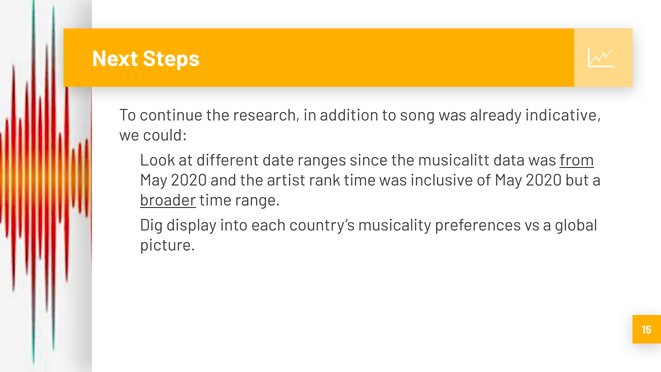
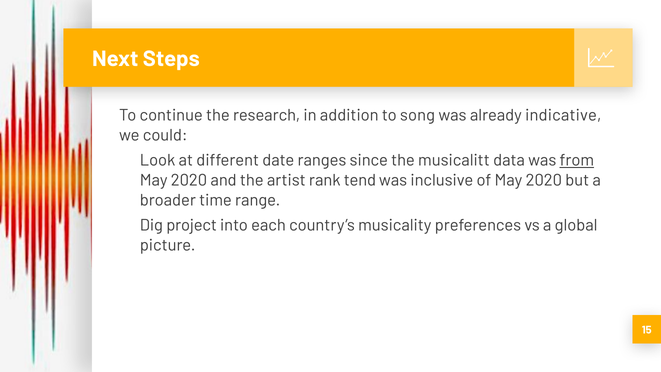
rank time: time -> tend
broader underline: present -> none
display: display -> project
